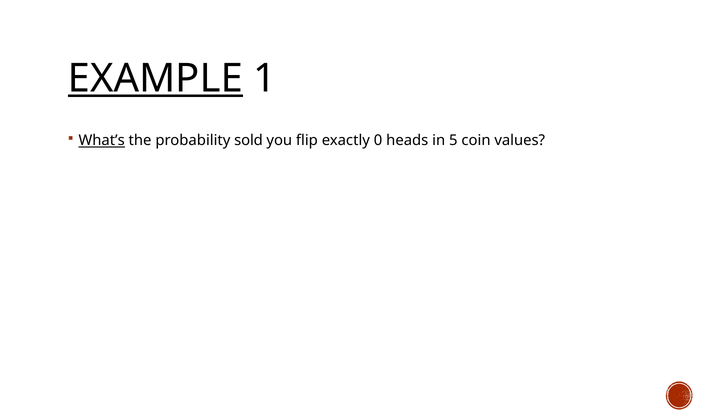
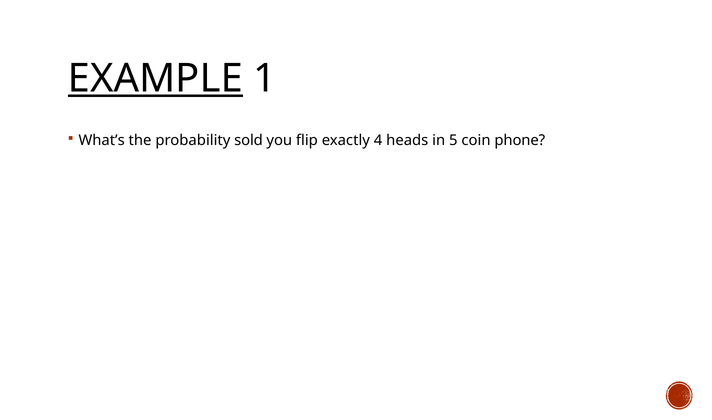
What’s underline: present -> none
0: 0 -> 4
values: values -> phone
